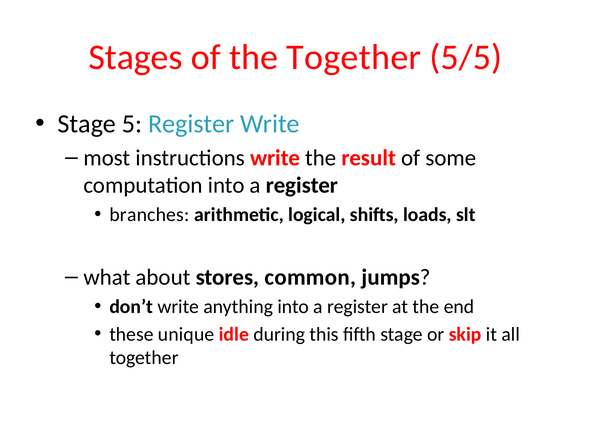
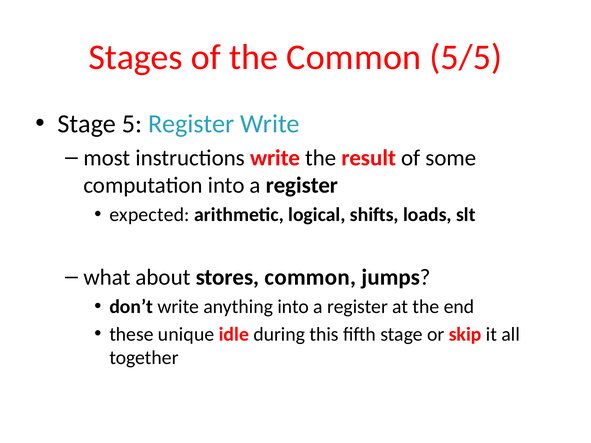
the Together: Together -> Common
branches: branches -> expected
